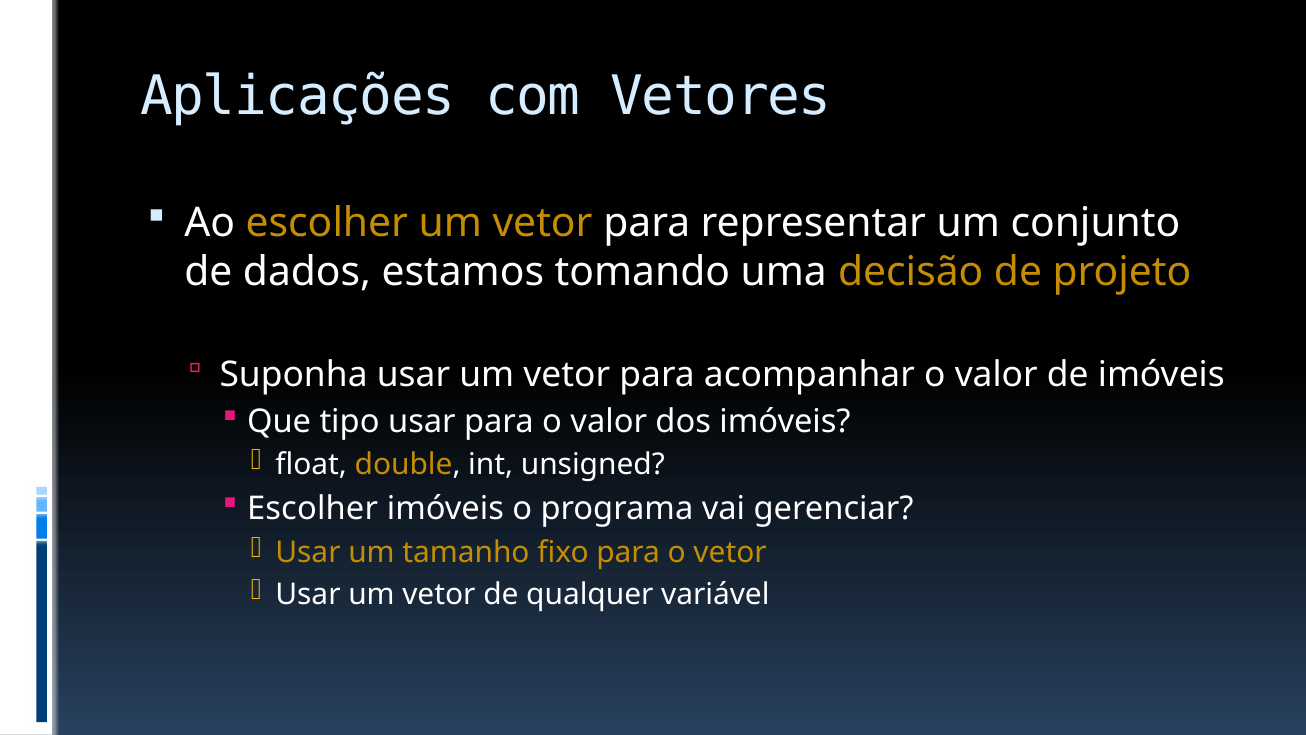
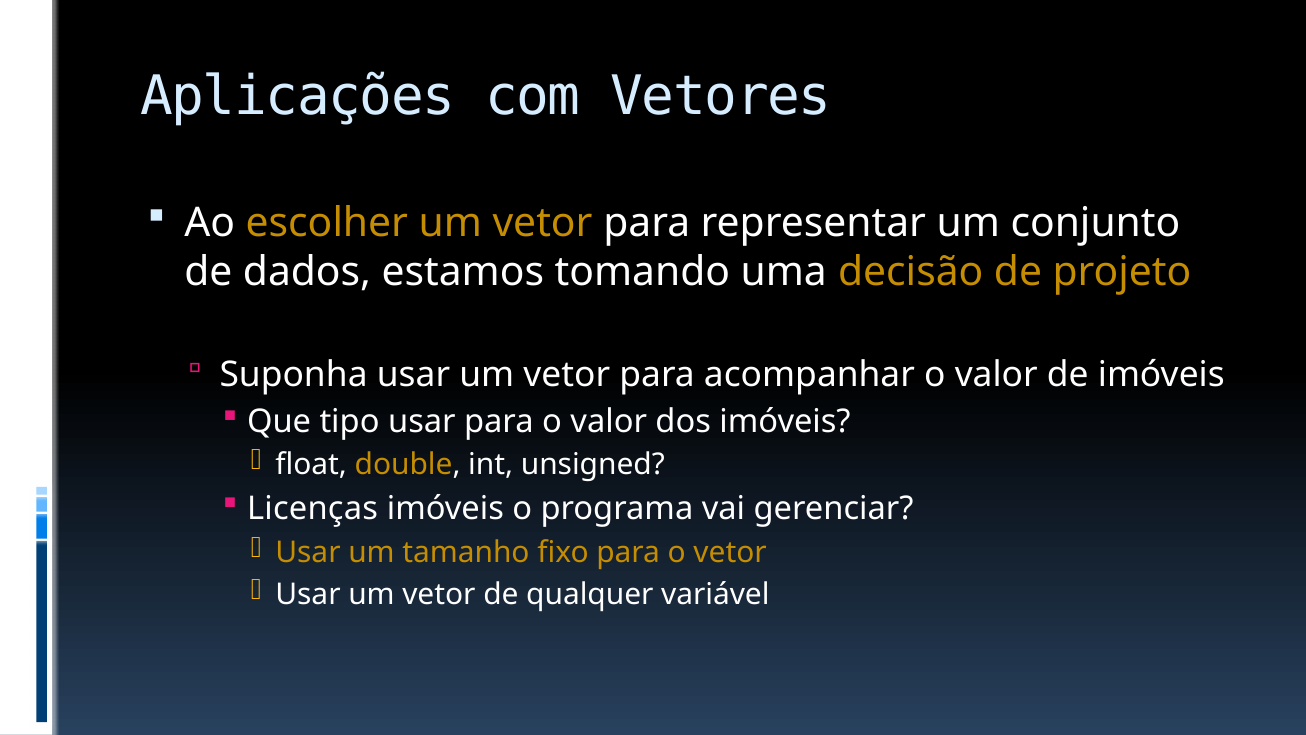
Escolher at (313, 509): Escolher -> Licenças
